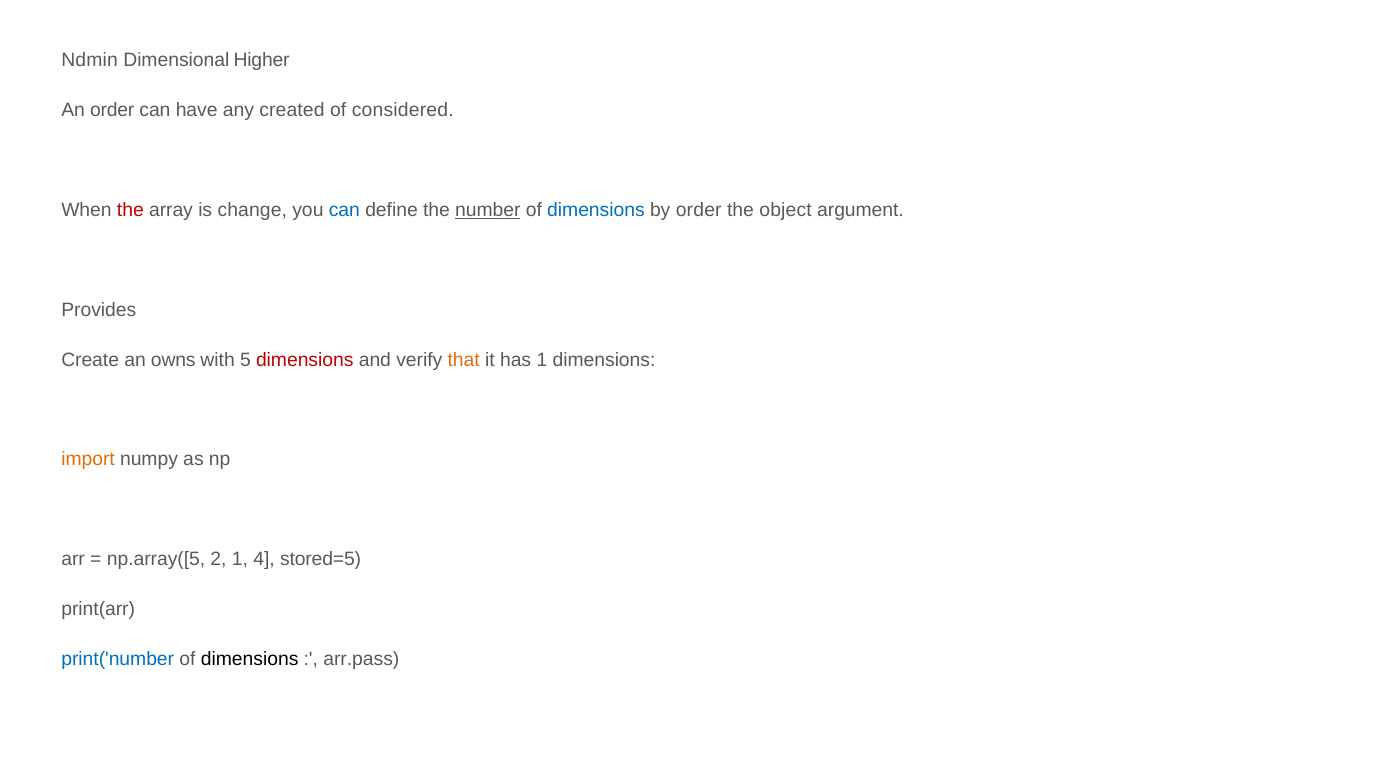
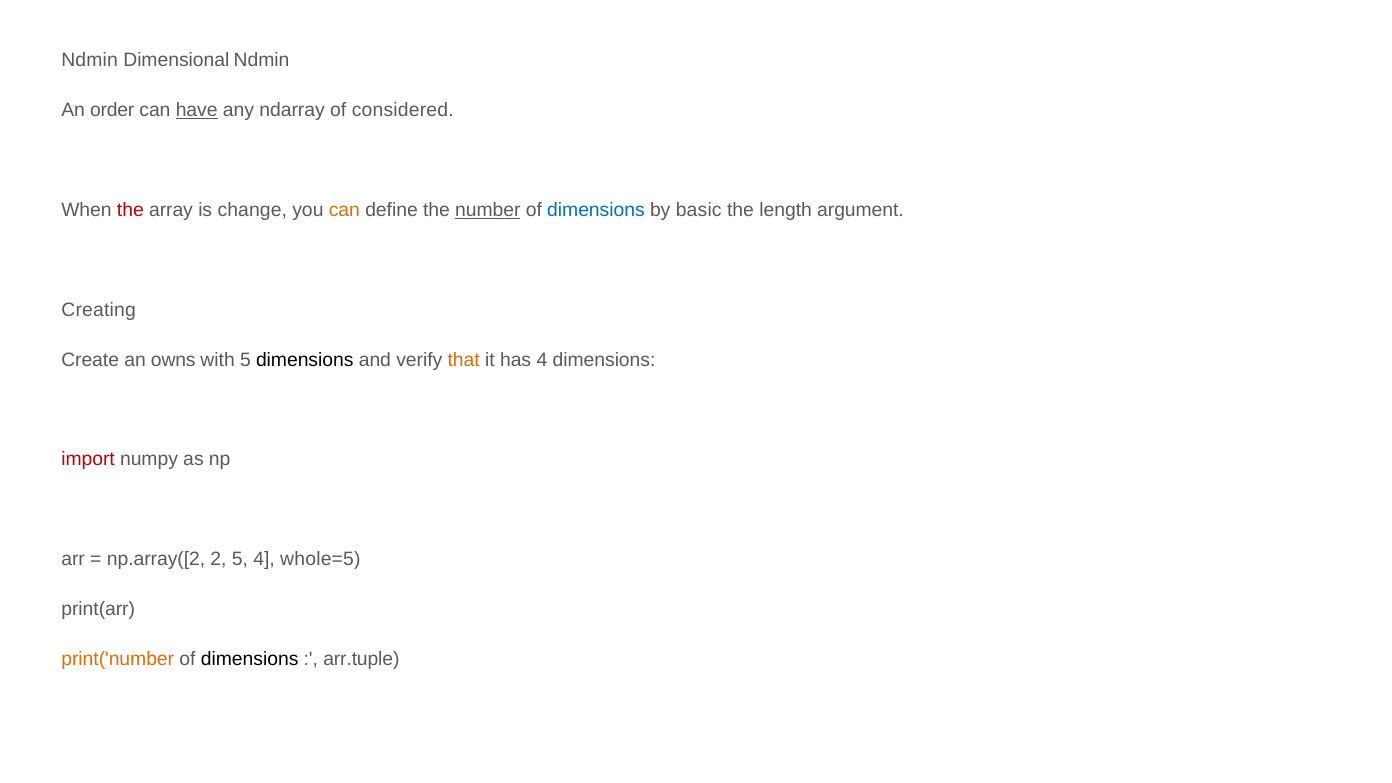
Dimensional Higher: Higher -> Ndmin
have underline: none -> present
created: created -> ndarray
can at (344, 210) colour: blue -> orange
by order: order -> basic
object: object -> length
Provides: Provides -> Creating
dimensions at (305, 360) colour: red -> black
has 1: 1 -> 4
import colour: orange -> red
np.array([5: np.array([5 -> np.array([2
2 1: 1 -> 5
stored=5: stored=5 -> whole=5
print('number colour: blue -> orange
arr.pass: arr.pass -> arr.tuple
